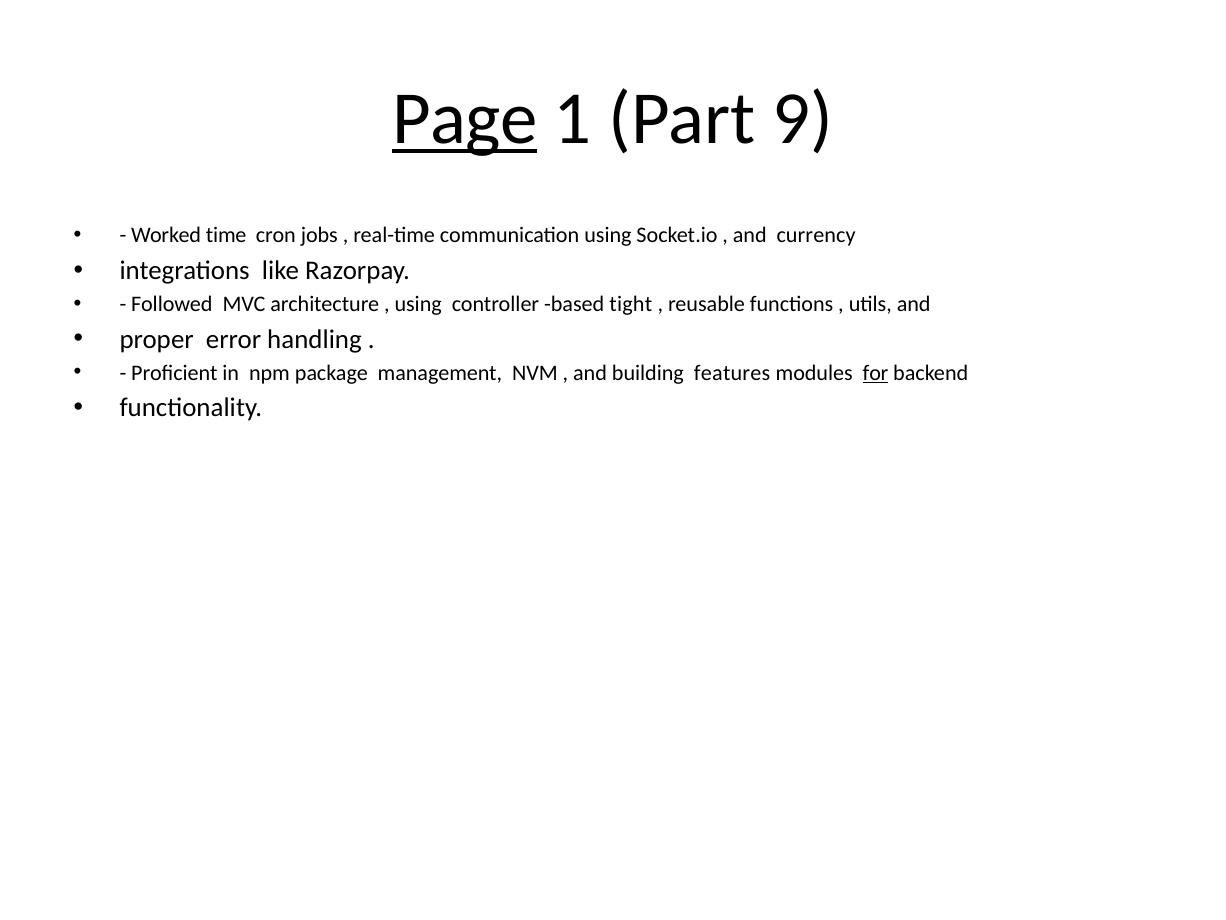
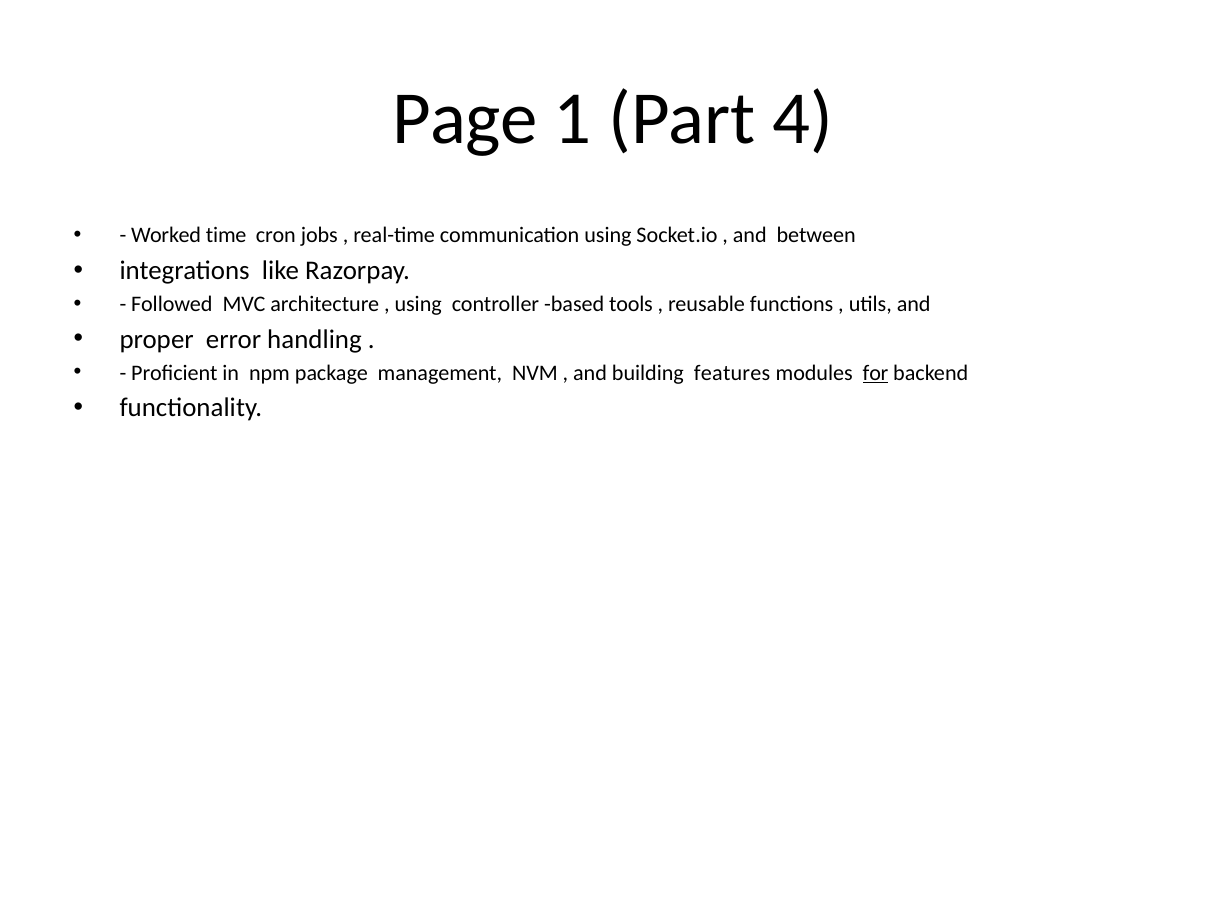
Page underline: present -> none
9: 9 -> 4
currency: currency -> between
tight: tight -> tools
